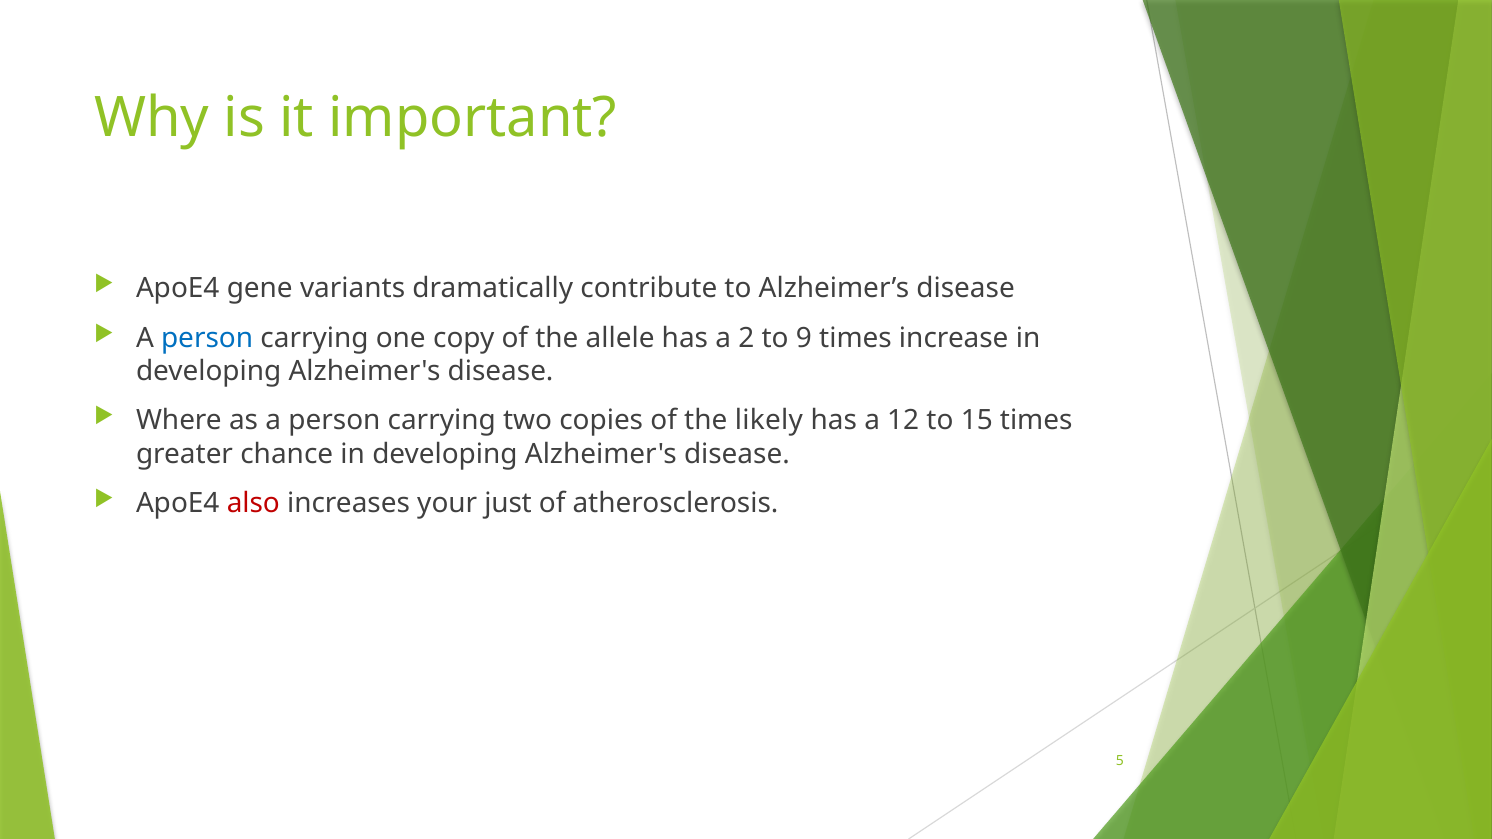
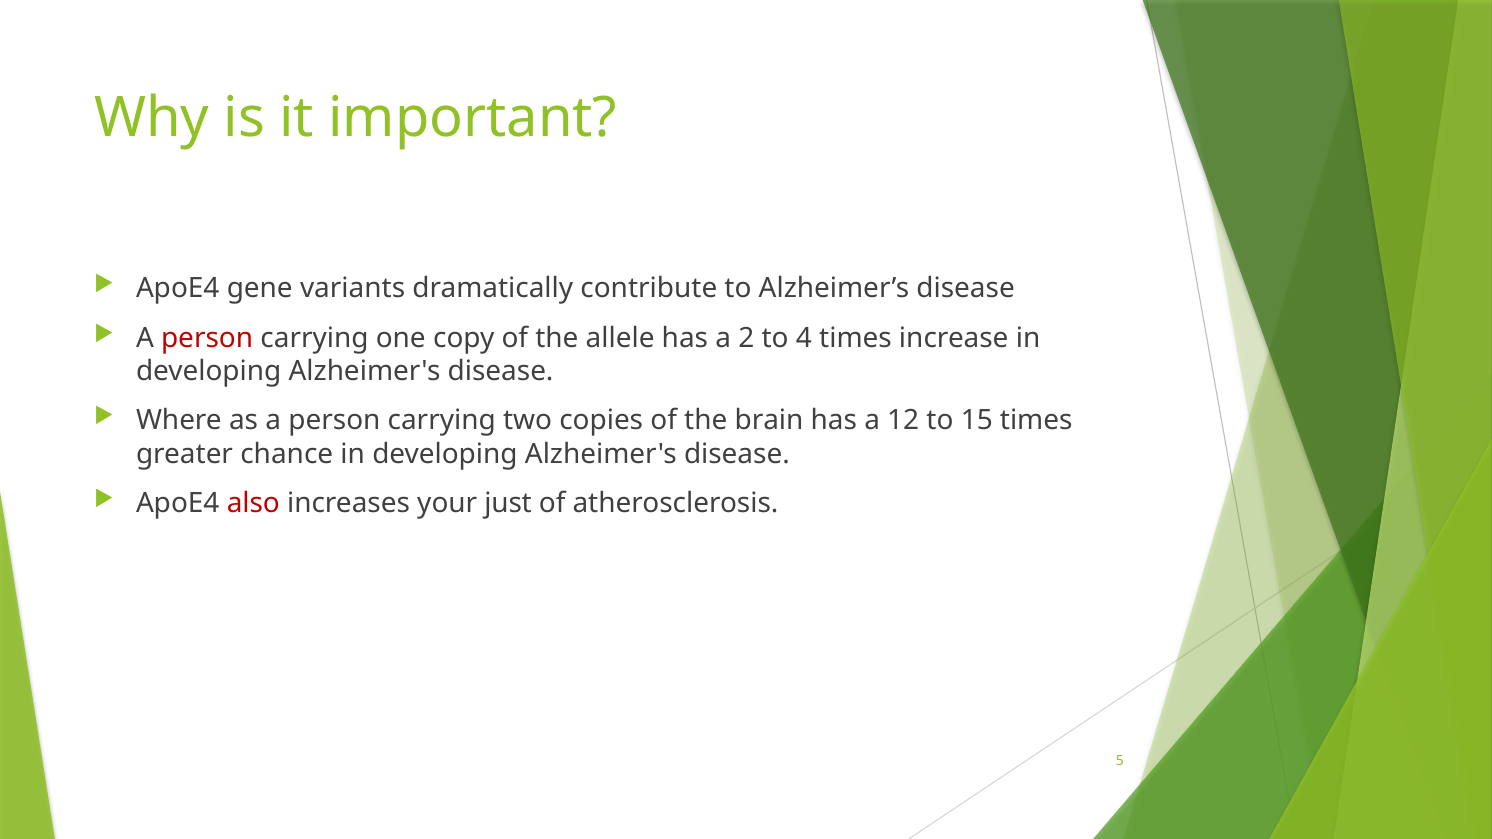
person at (207, 338) colour: blue -> red
9: 9 -> 4
likely: likely -> brain
